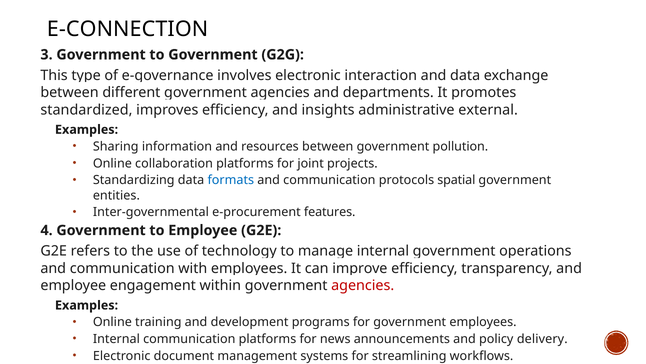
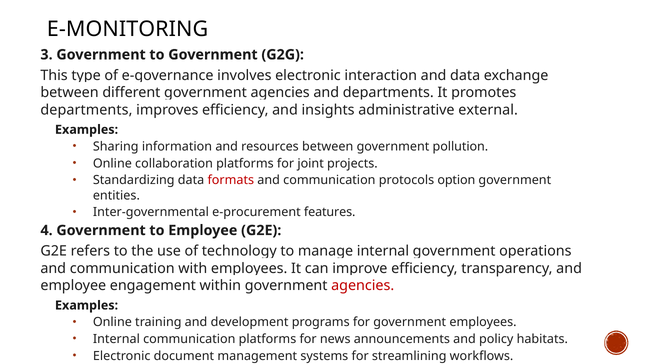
E-CONNECTION: E-CONNECTION -> E-MONITORING
standardized at (86, 110): standardized -> departments
formats colour: blue -> red
spatial: spatial -> option
delivery: delivery -> habitats
